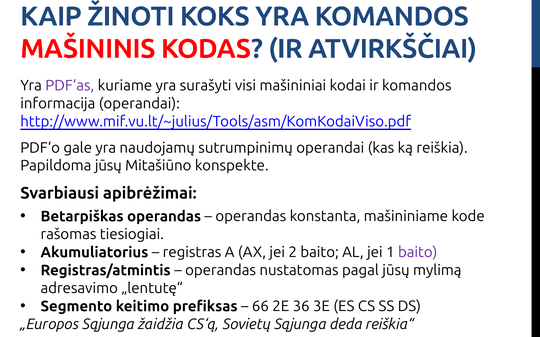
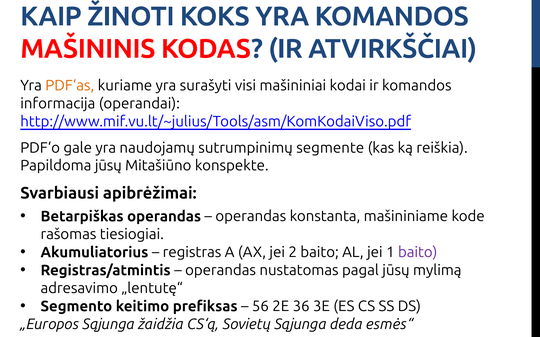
PDF‘as colour: purple -> orange
sutrumpinimų operandai: operandai -> segmente
66: 66 -> 56
reiškia“: reiškia“ -> esmės“
